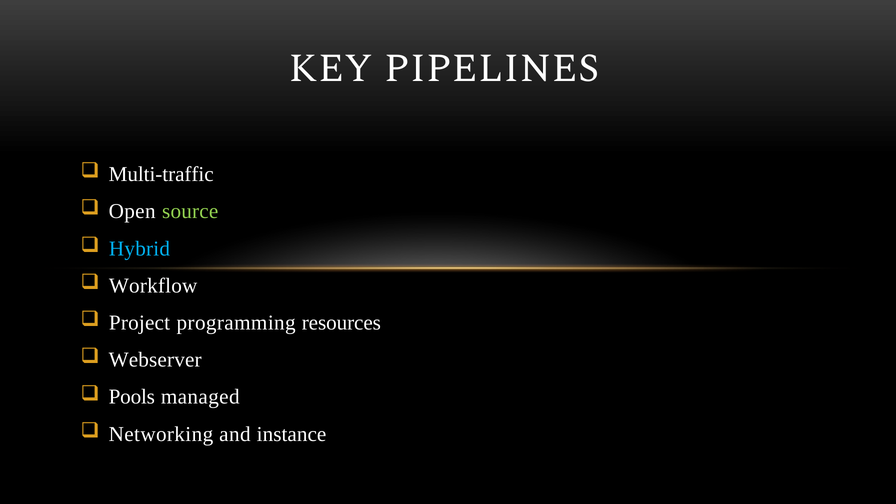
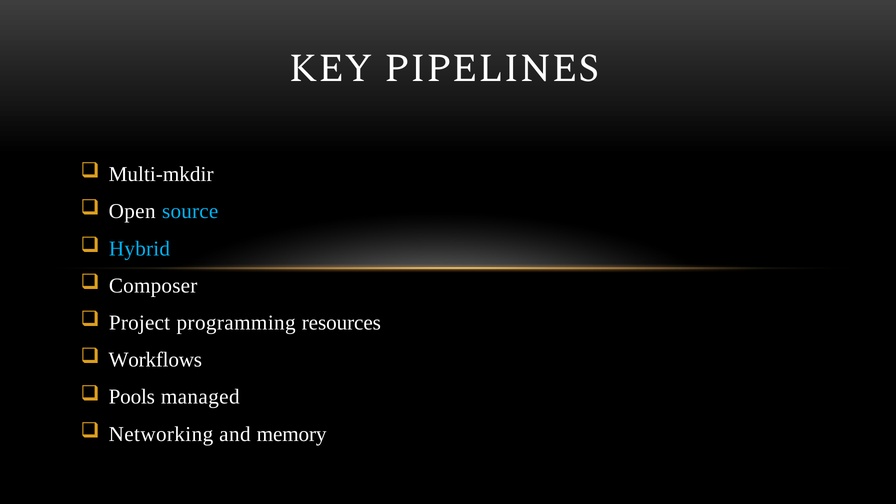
Multi-traffic: Multi-traffic -> Multi-mkdir
source colour: light green -> light blue
Workflow: Workflow -> Composer
Webserver: Webserver -> Workflows
instance: instance -> memory
